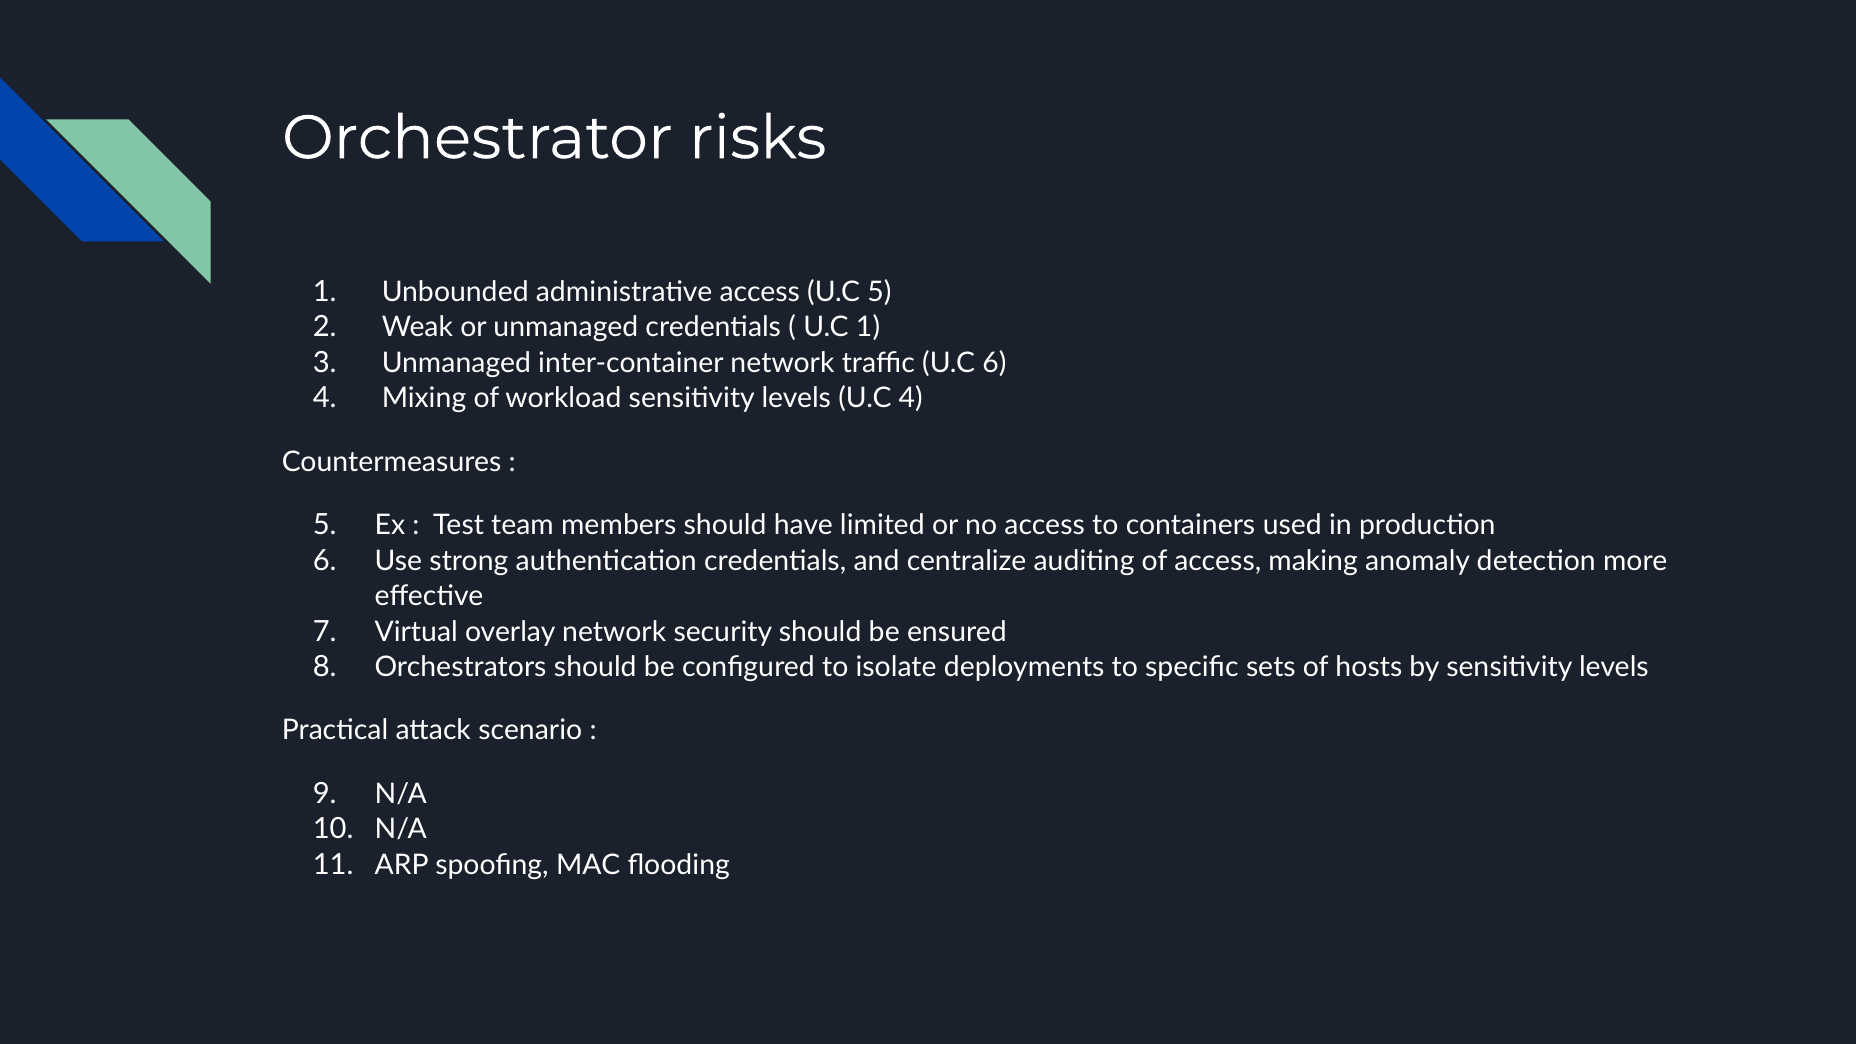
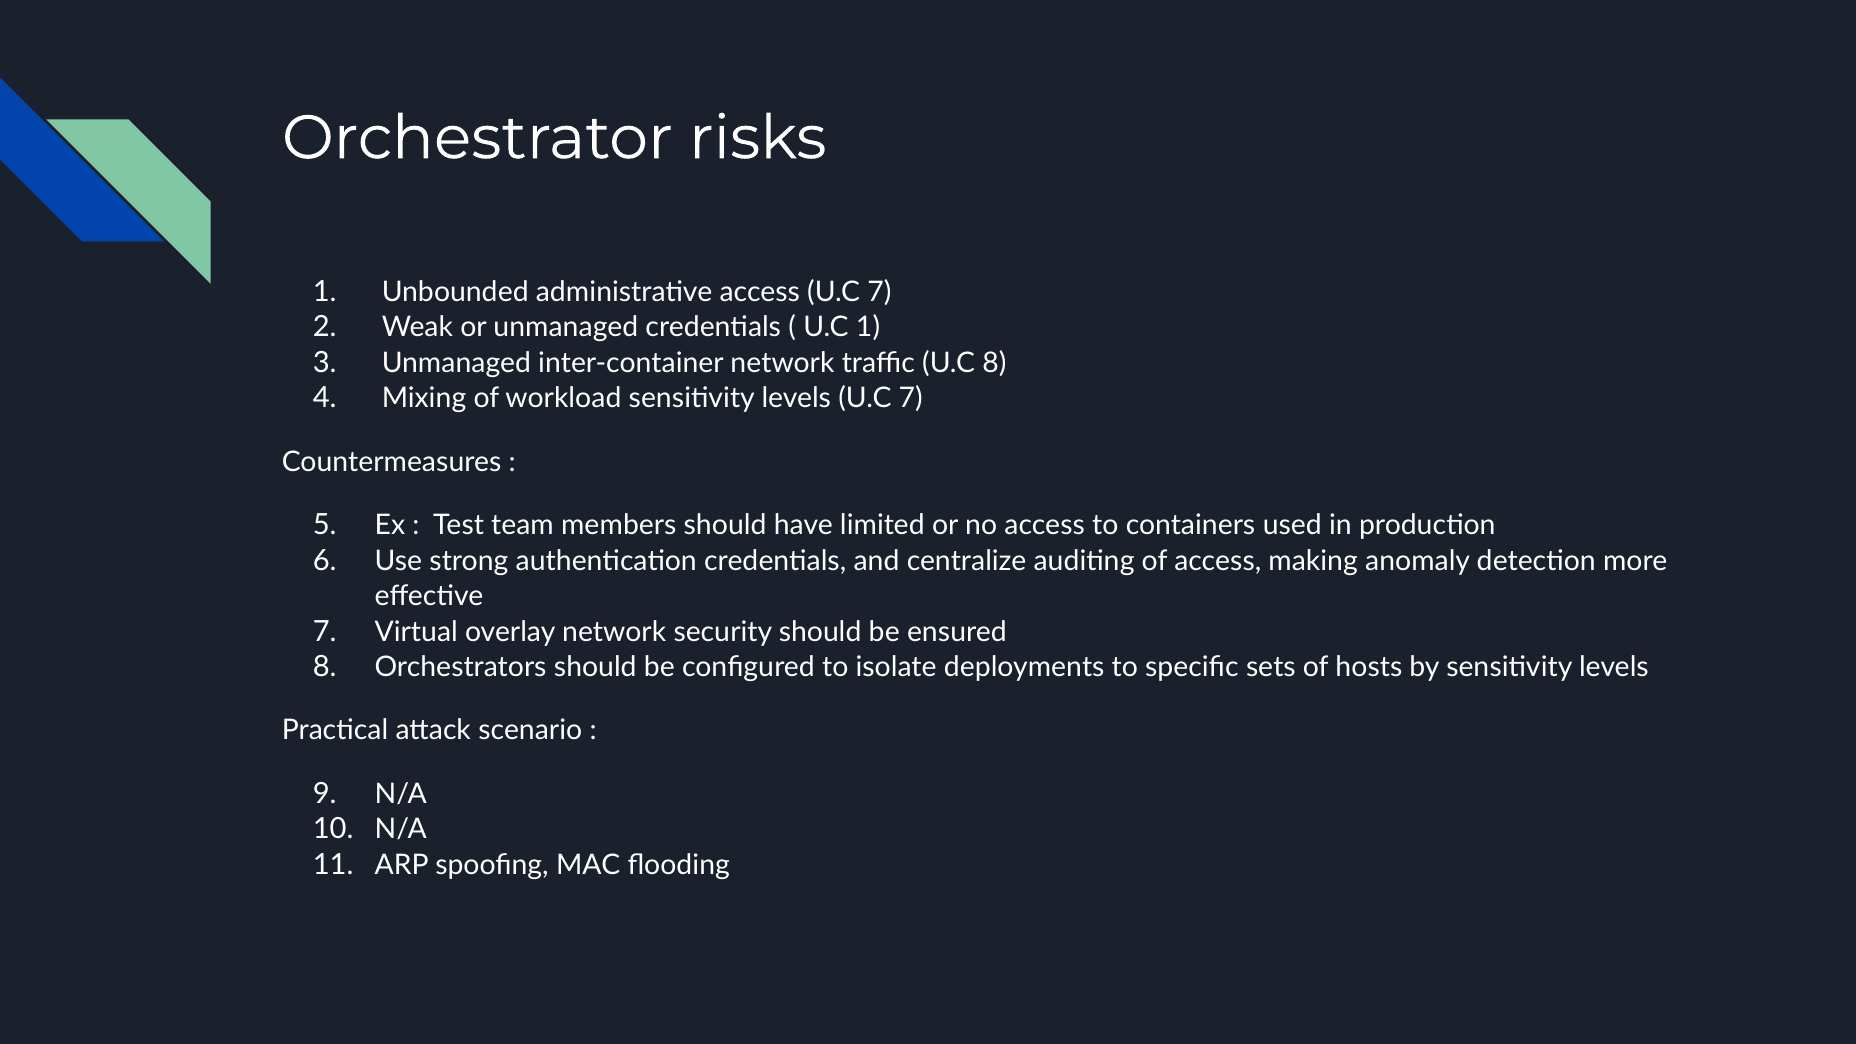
access U.C 5: 5 -> 7
U.C 6: 6 -> 8
levels U.C 4: 4 -> 7
